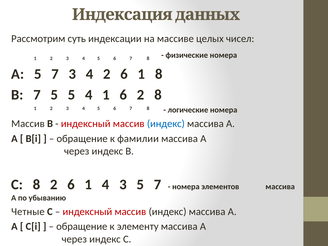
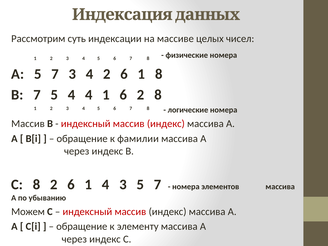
5 5: 5 -> 4
индекс at (166, 124) colour: blue -> red
Четные: Четные -> Можем
